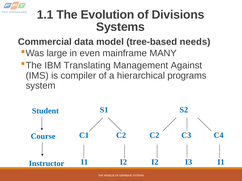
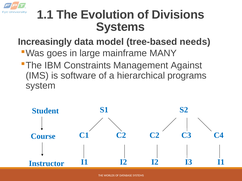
Commercial: Commercial -> Increasingly
large: large -> goes
even: even -> large
Translating: Translating -> Constraints
compiler: compiler -> software
